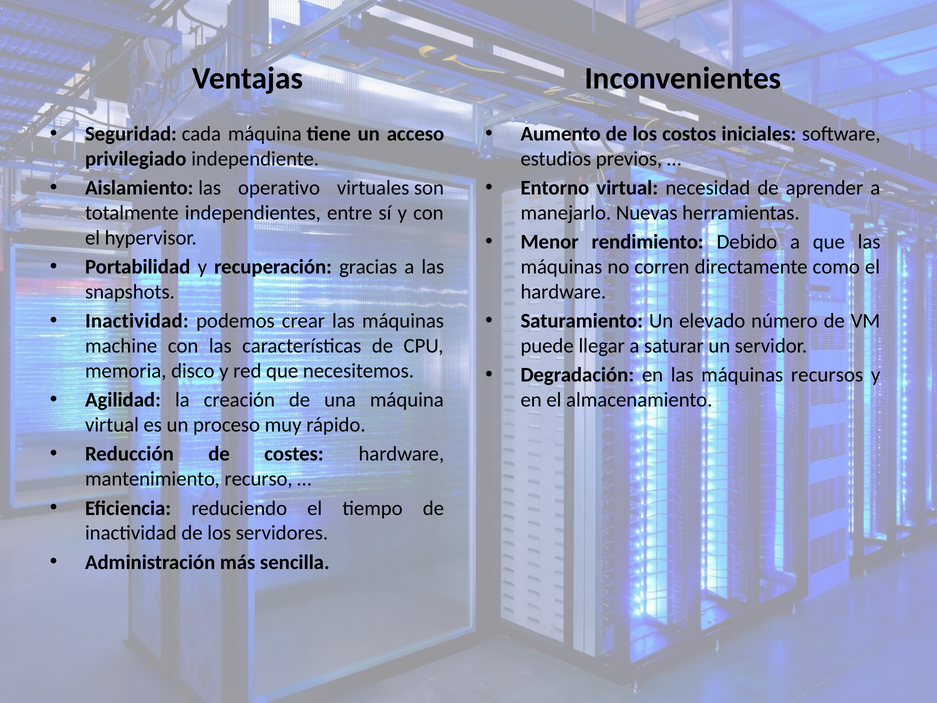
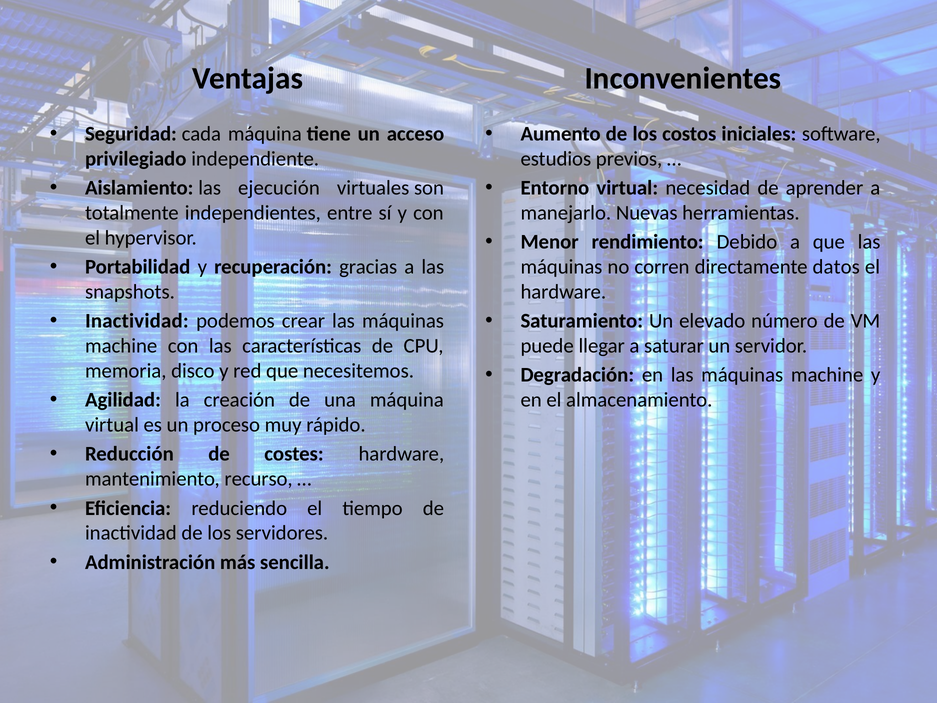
operativo: operativo -> ejecución
como: como -> datos
en las máquinas recursos: recursos -> machine
